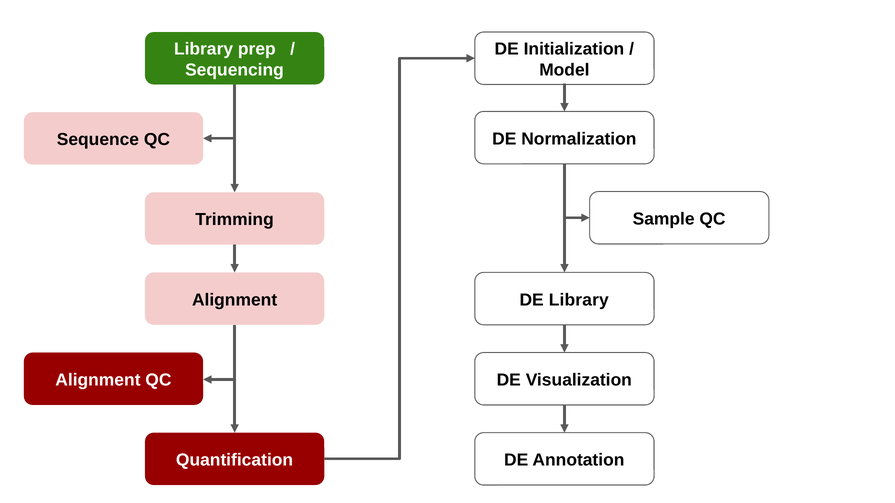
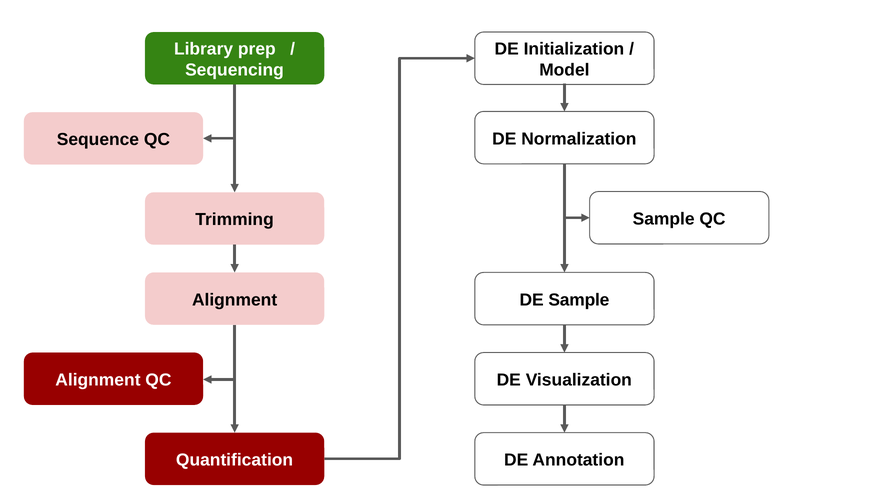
DE Library: Library -> Sample
